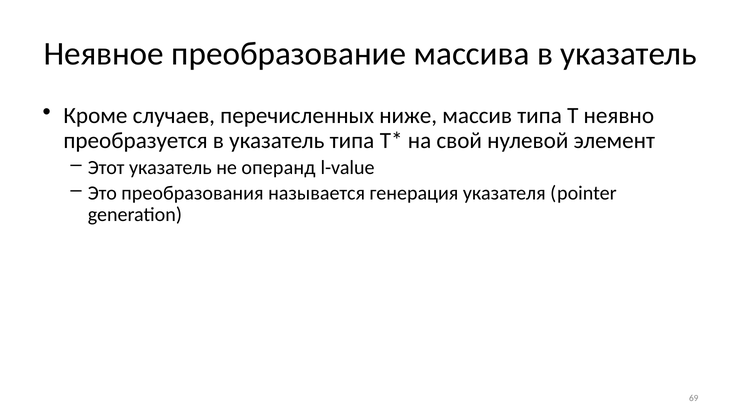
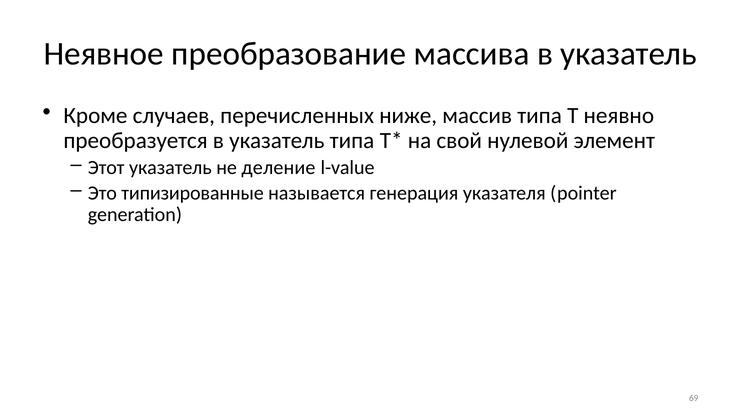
операнд: операнд -> деление
преобразования: преобразования -> типизированные
